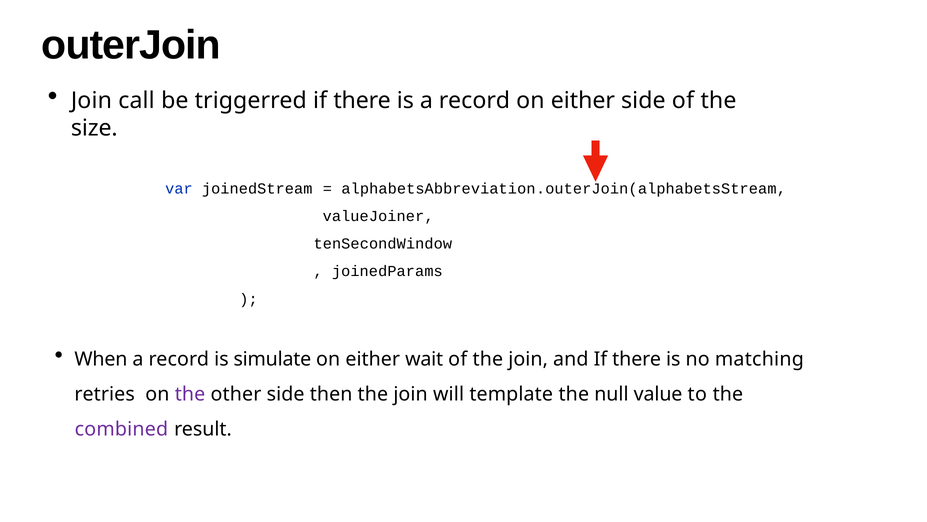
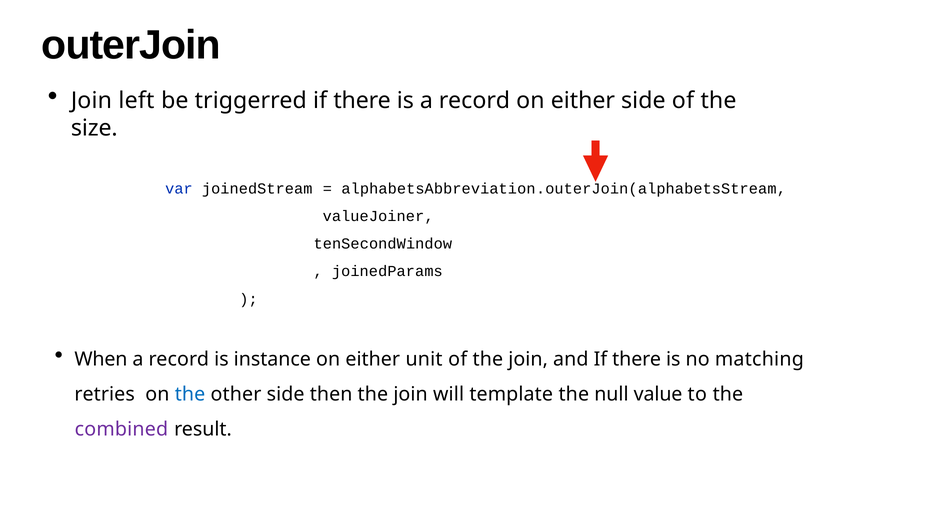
call: call -> left
simulate: simulate -> instance
wait: wait -> unit
the at (190, 394) colour: purple -> blue
